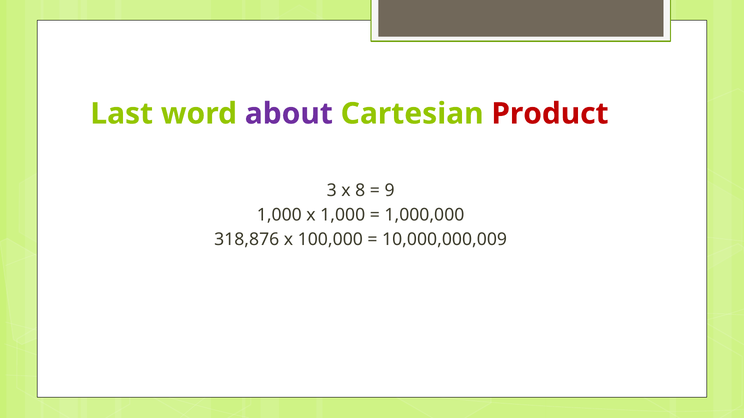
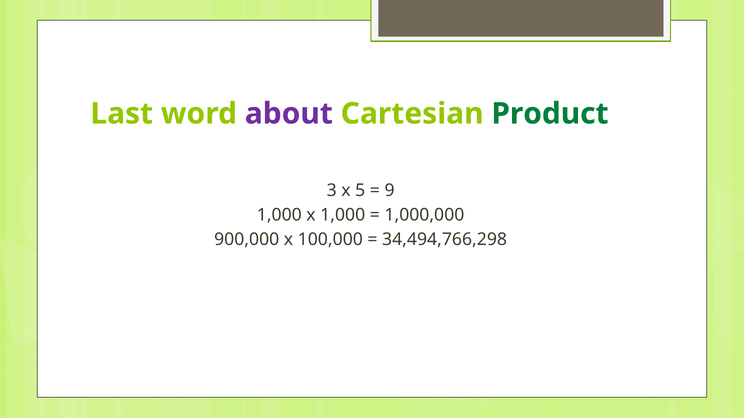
Product colour: red -> green
8: 8 -> 5
318,876: 318,876 -> 900,000
10,000,000,009: 10,000,000,009 -> 34,494,766,298
